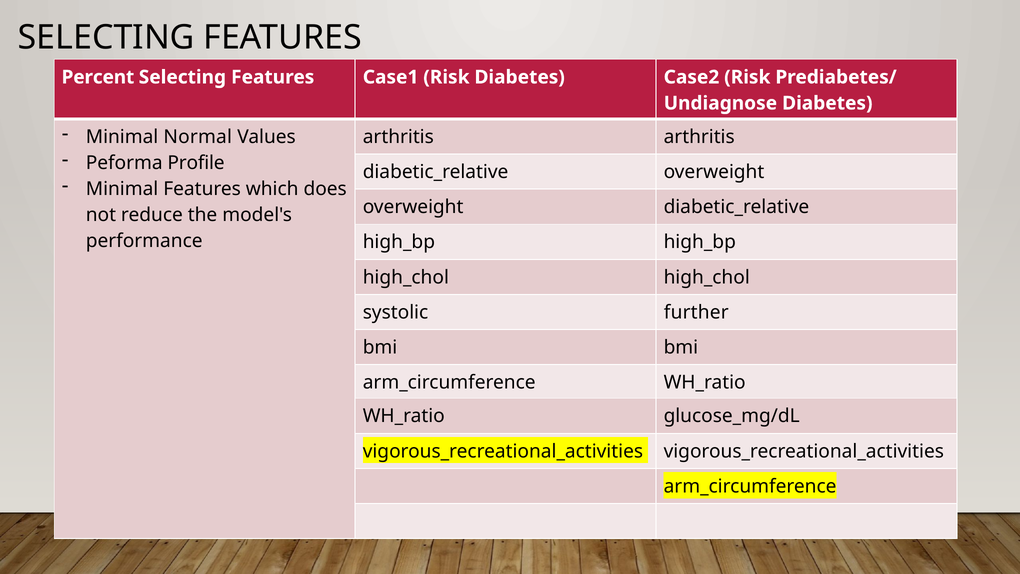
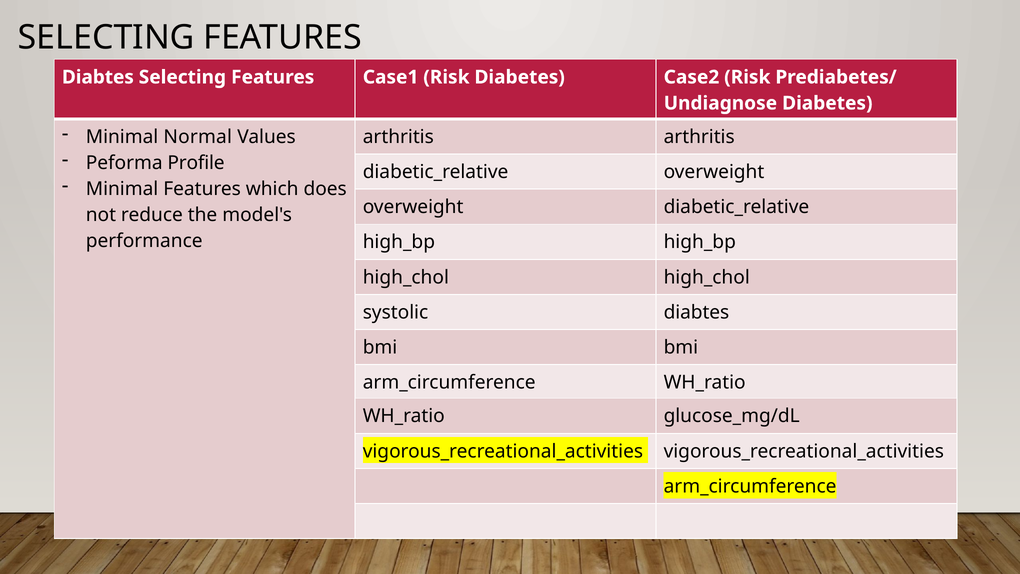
Percent at (98, 77): Percent -> Diabtes
systolic further: further -> diabtes
